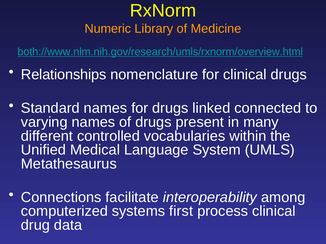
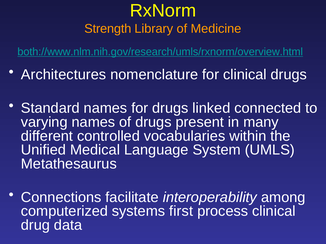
Numeric: Numeric -> Strength
Relationships: Relationships -> Architectures
